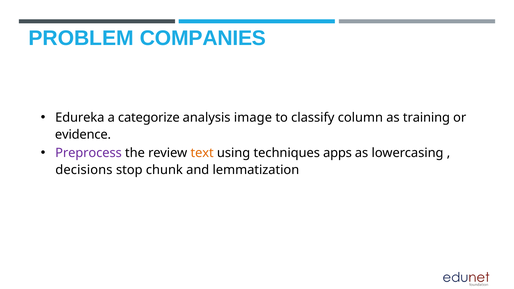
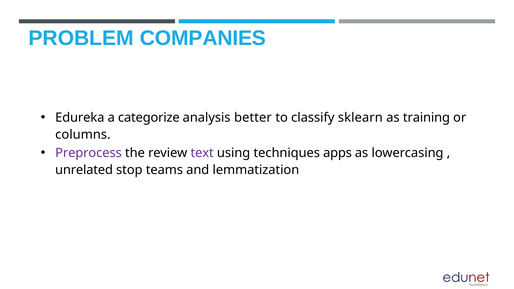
image: image -> better
column: column -> sklearn
evidence: evidence -> columns
text colour: orange -> purple
decisions: decisions -> unrelated
chunk: chunk -> teams
